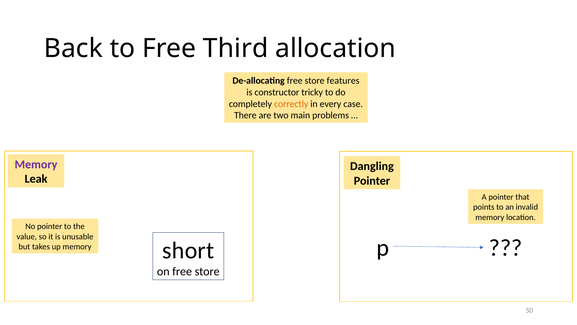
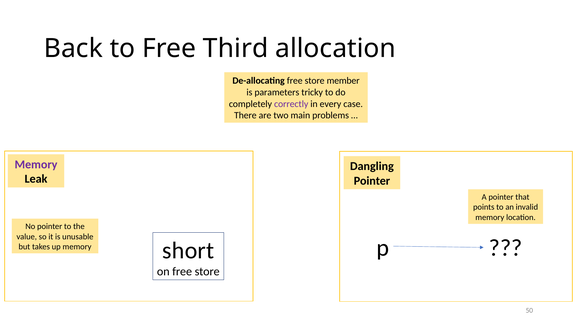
features: features -> member
constructor: constructor -> parameters
correctly colour: orange -> purple
